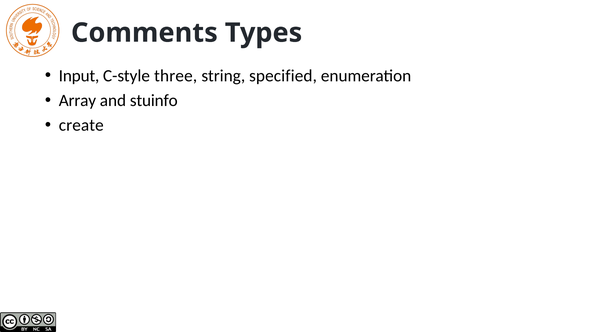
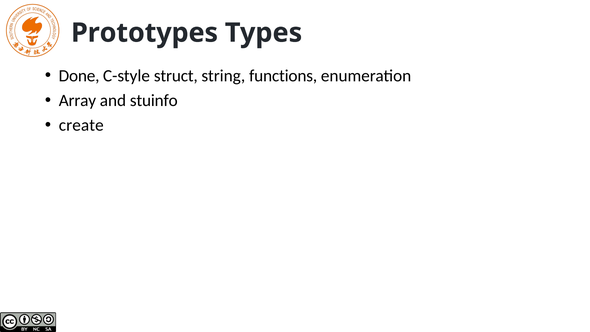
Comments: Comments -> Prototypes
Input: Input -> Done
three: three -> struct
specified: specified -> functions
